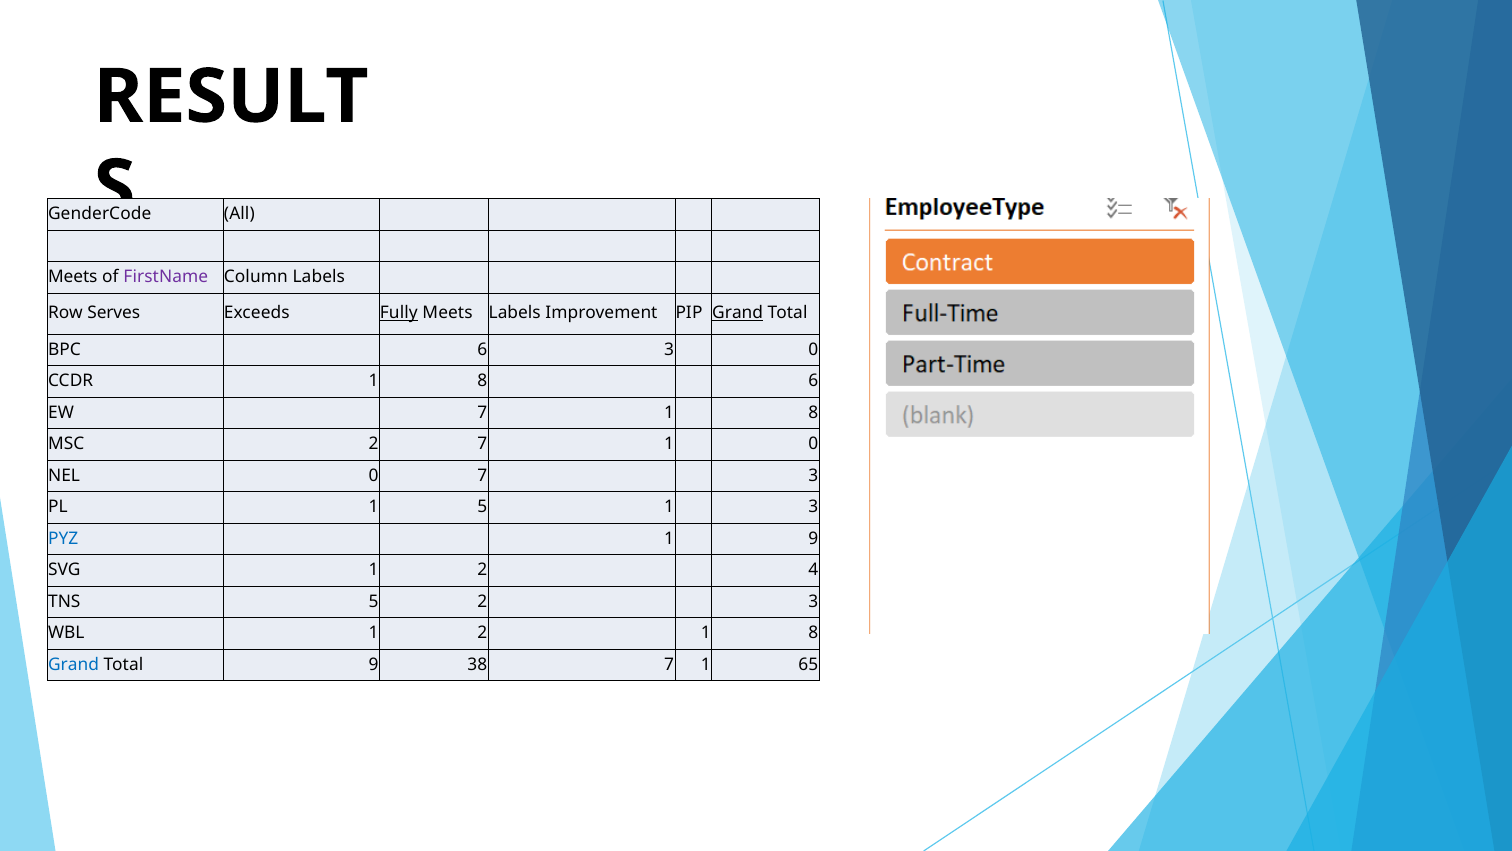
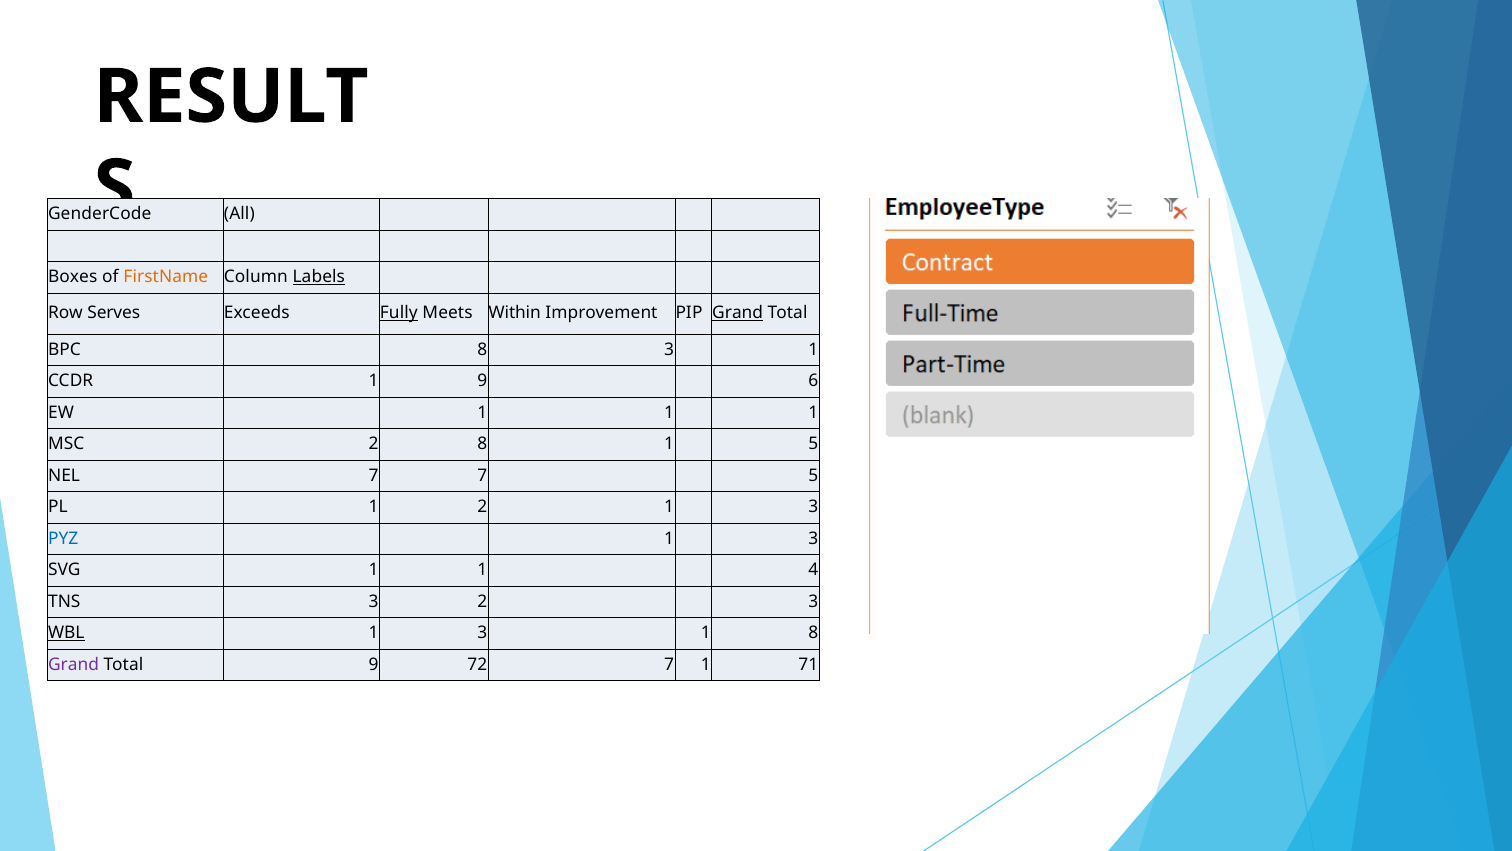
Meets at (73, 277): Meets -> Boxes
FirstName colour: purple -> orange
Labels at (319, 277) underline: none -> present
Meets Labels: Labels -> Within
BPC 6: 6 -> 8
0 at (813, 349): 0 -> 1
CCDR 1 8: 8 -> 9
EW 7: 7 -> 1
8 at (813, 412): 8 -> 1
2 7: 7 -> 8
1 0: 0 -> 5
NEL 0: 0 -> 7
7 3: 3 -> 5
1 5: 5 -> 2
9 at (813, 538): 9 -> 3
SVG 1 2: 2 -> 1
TNS 5: 5 -> 3
WBL underline: none -> present
2 at (482, 633): 2 -> 3
Grand at (73, 664) colour: blue -> purple
38: 38 -> 72
65: 65 -> 71
